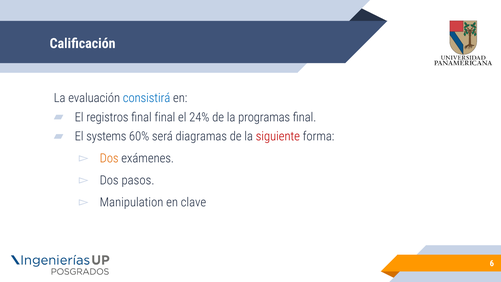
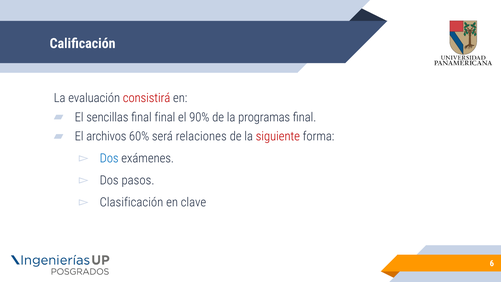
consistirá colour: blue -> red
registros: registros -> sencillas
24%: 24% -> 90%
systems: systems -> archivos
diagramas: diagramas -> relaciones
Dos at (109, 158) colour: orange -> blue
Manipulation: Manipulation -> Clasificación
